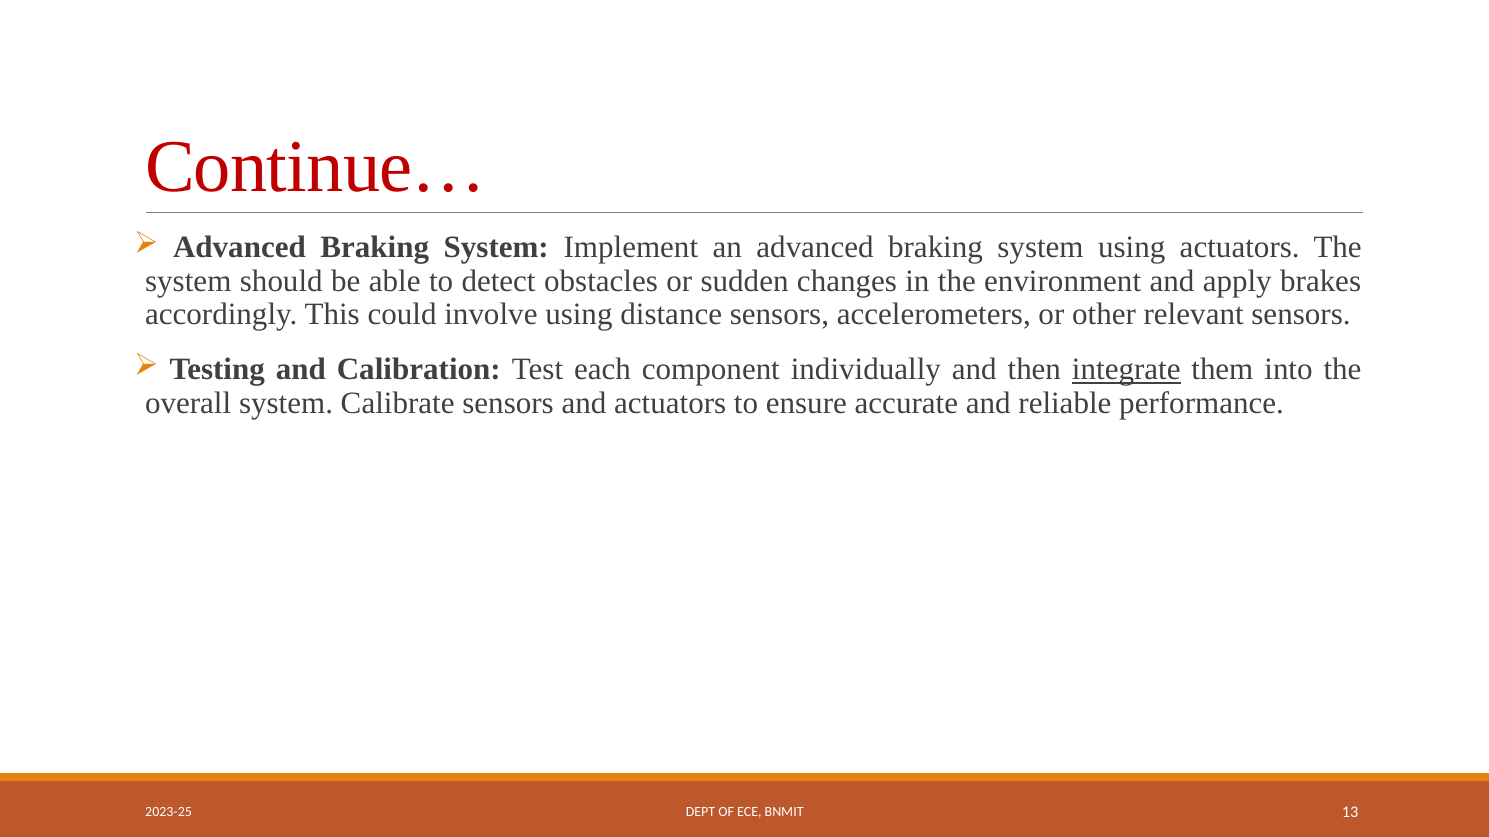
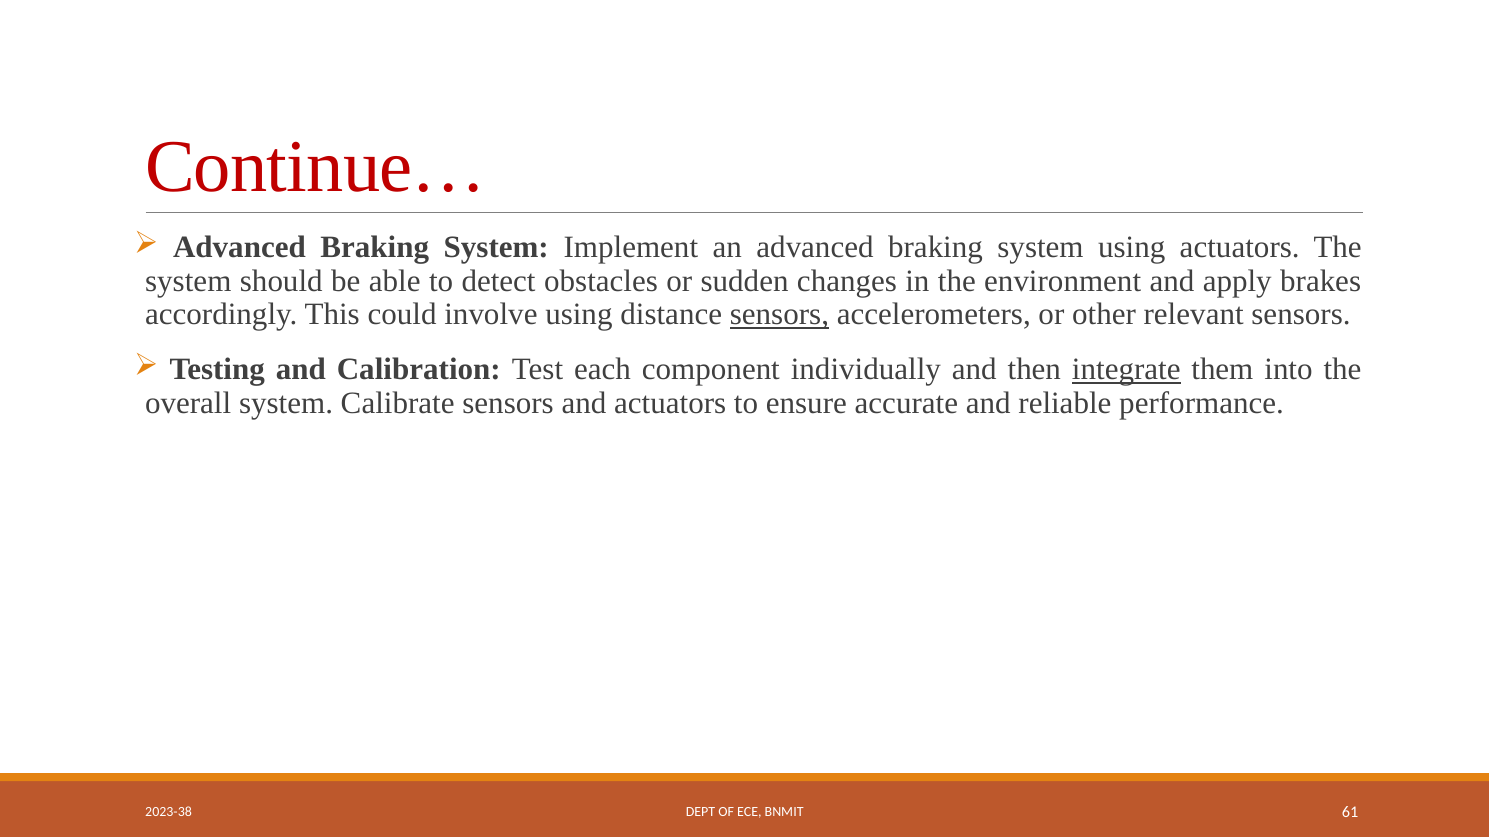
sensors at (779, 315) underline: none -> present
2023-25: 2023-25 -> 2023-38
13: 13 -> 61
